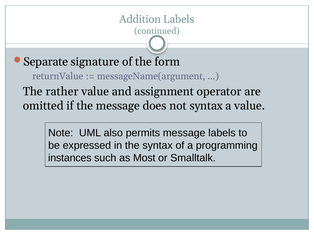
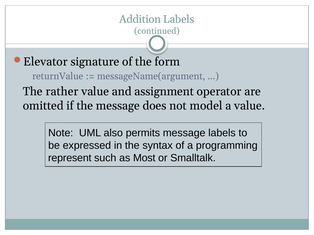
Separate: Separate -> Elevator
not syntax: syntax -> model
instances: instances -> represent
